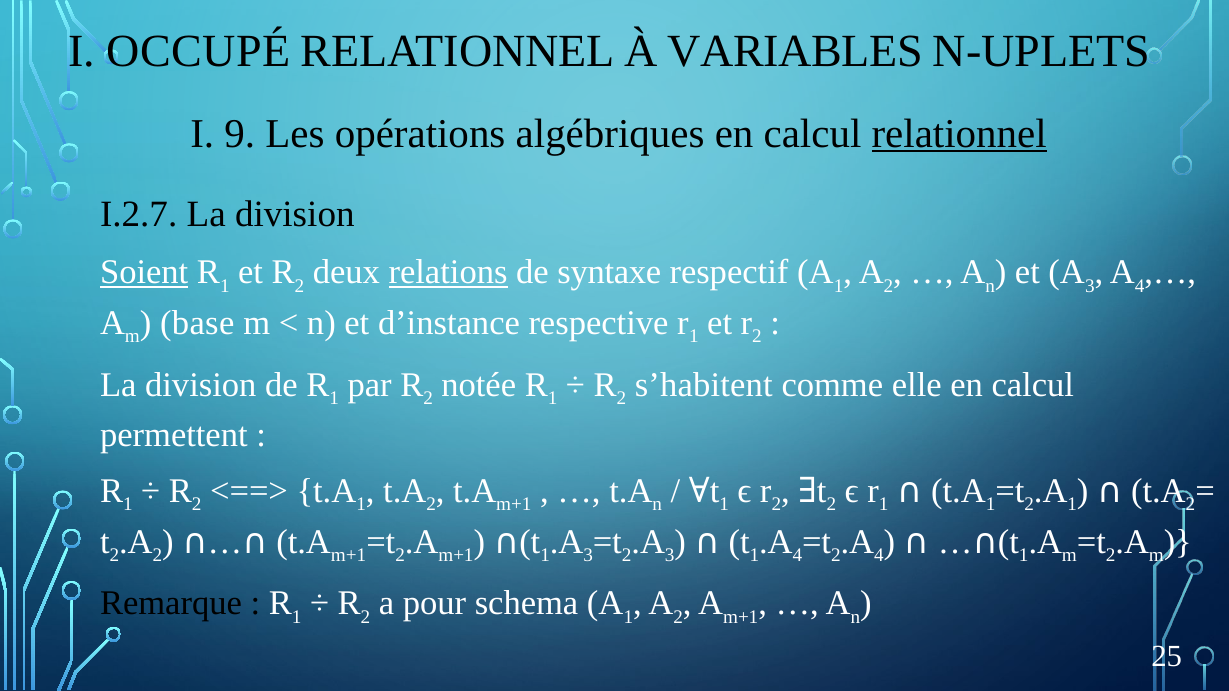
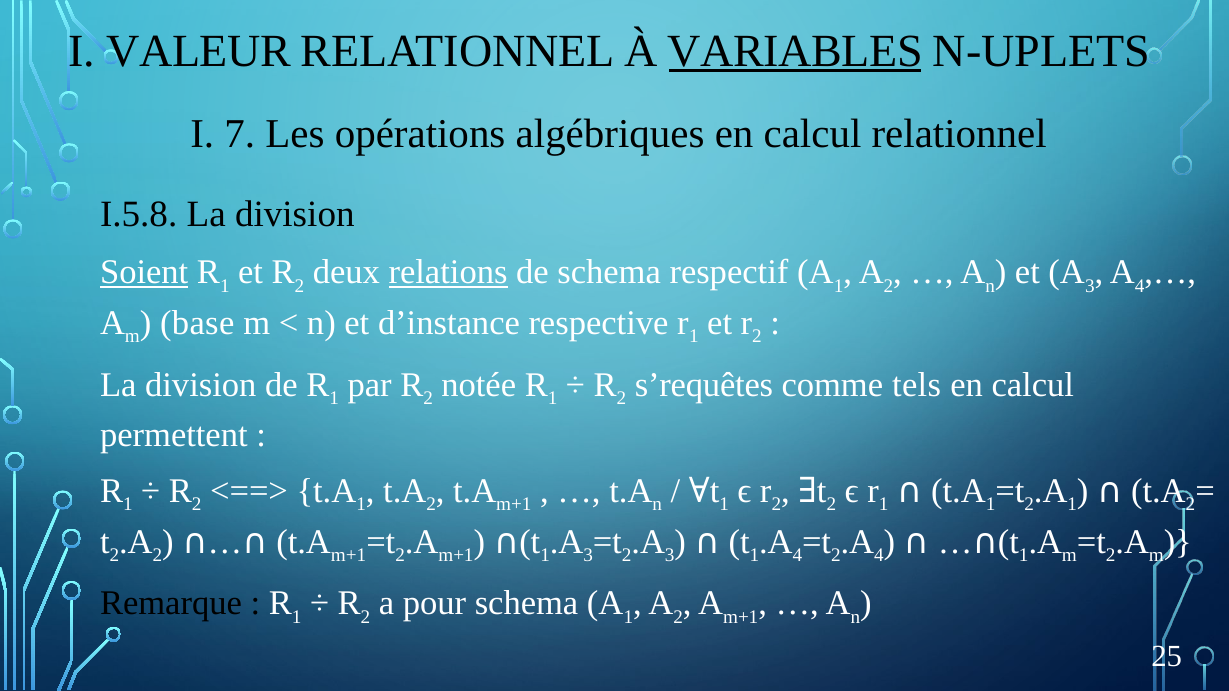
OCCUPÉ: OCCUPÉ -> VALEUR
VARIABLES underline: none -> present
9: 9 -> 7
relationnel at (959, 134) underline: present -> none
I.2.7: I.2.7 -> I.5.8
de syntaxe: syntaxe -> schema
s’habitent: s’habitent -> s’requêtes
elle: elle -> tels
